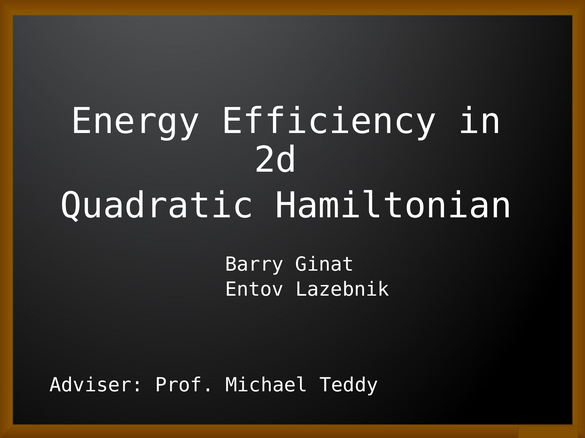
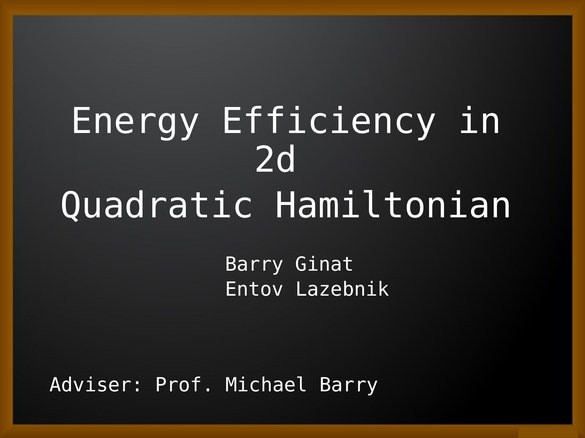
Michael Teddy: Teddy -> Barry
